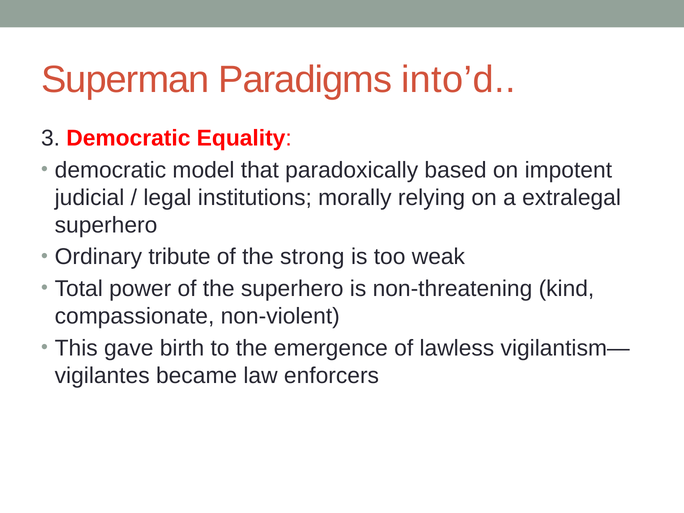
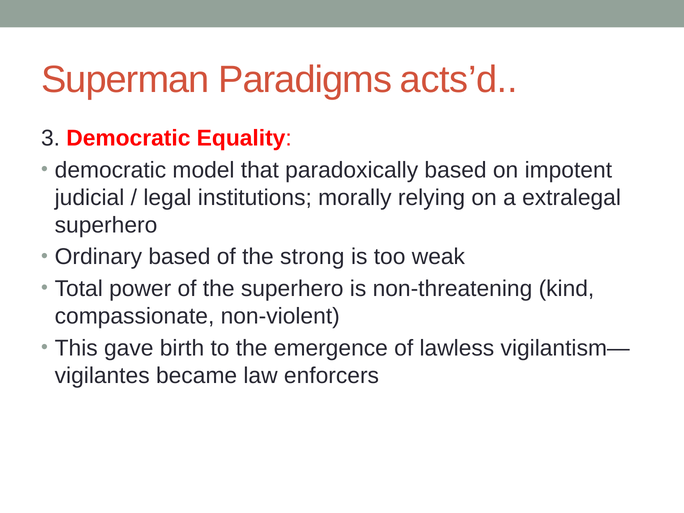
into’d: into’d -> acts’d
Ordinary tribute: tribute -> based
